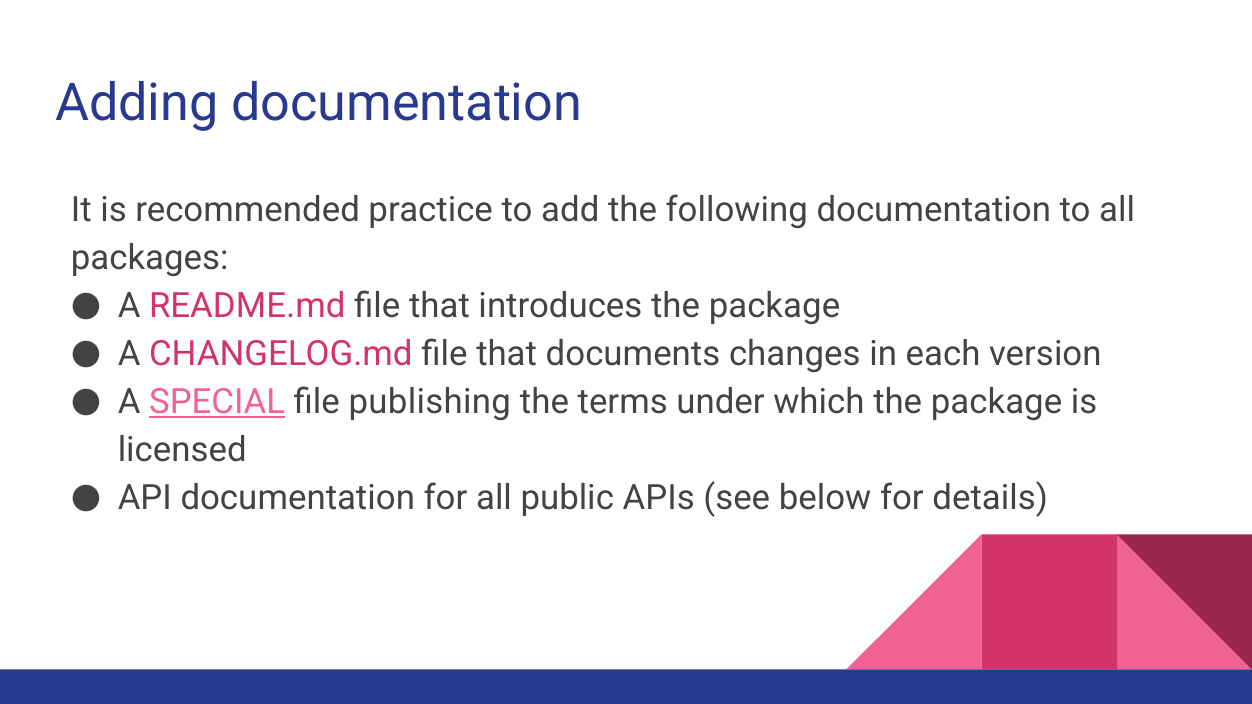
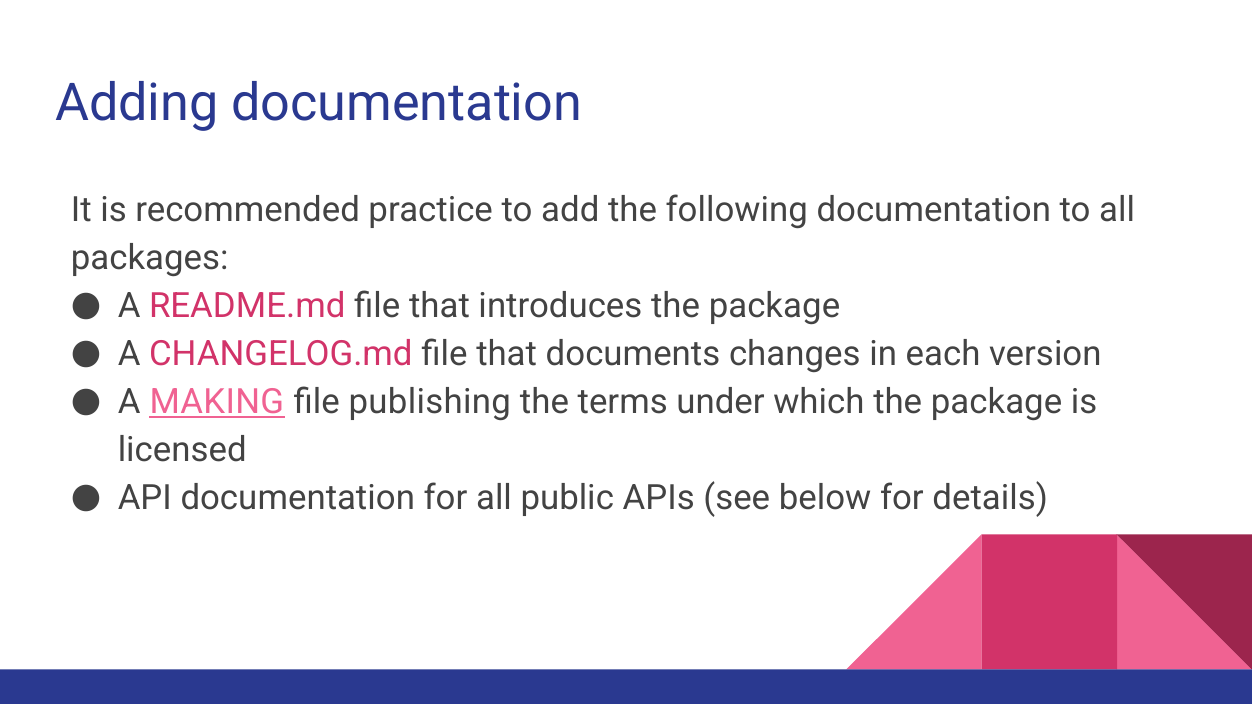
SPECIAL: SPECIAL -> MAKING
